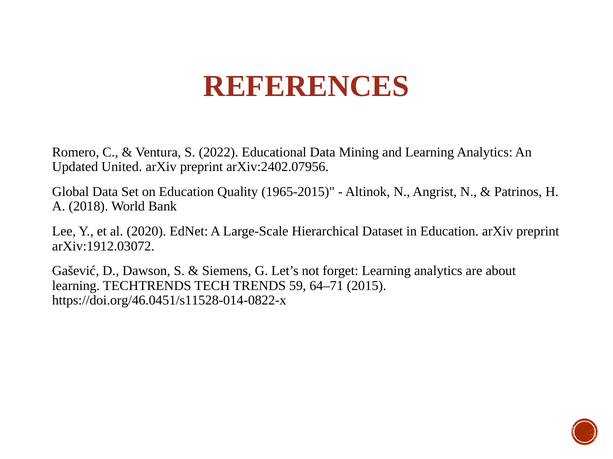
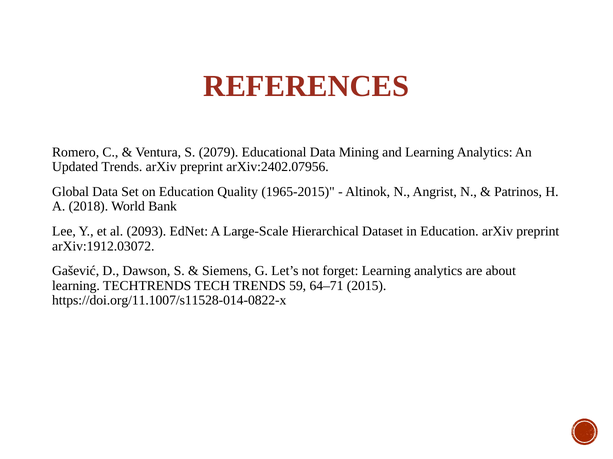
2022: 2022 -> 2079
Updated United: United -> Trends
2020: 2020 -> 2093
https://doi.org/46.0451/s11528-014-0822-x: https://doi.org/46.0451/s11528-014-0822-x -> https://doi.org/11.1007/s11528-014-0822-x
